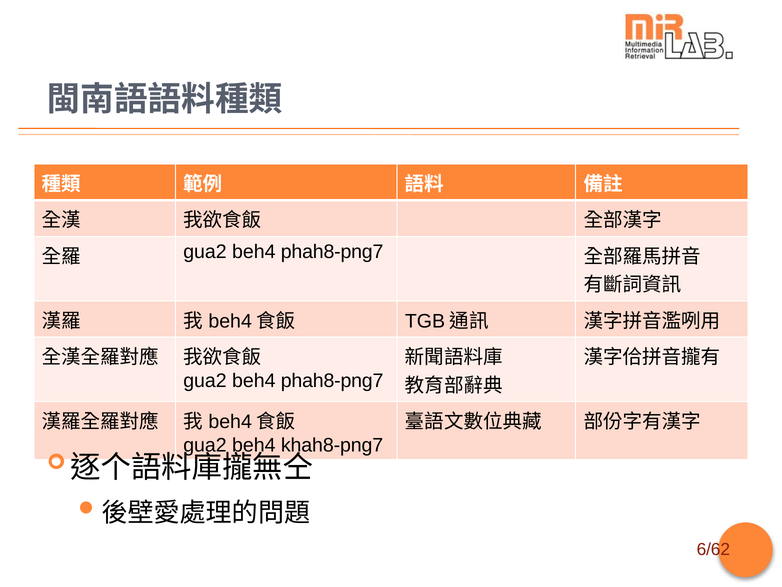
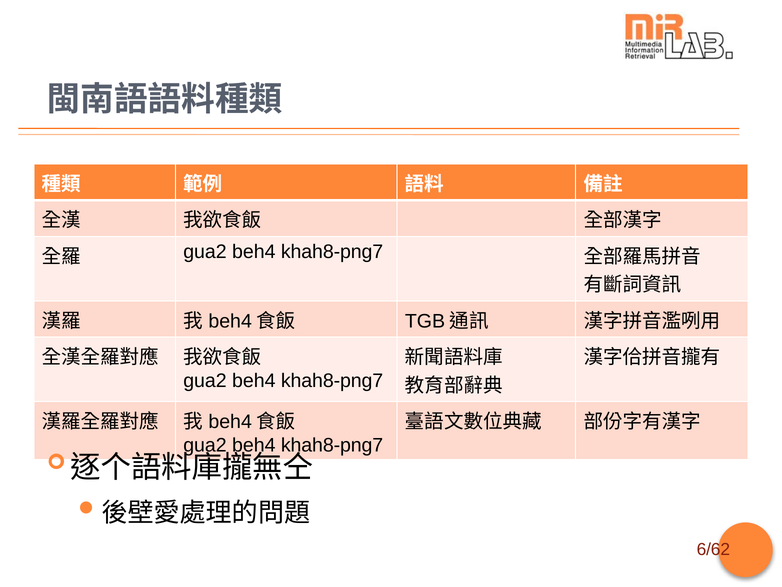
phah8-png7 at (332, 251): phah8-png7 -> khah8-png7
phah8-png7 at (332, 380): phah8-png7 -> khah8-png7
